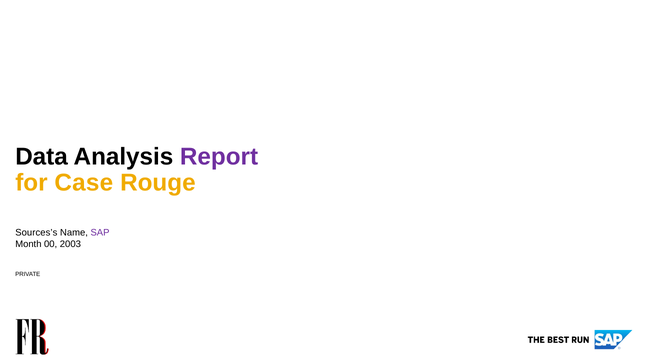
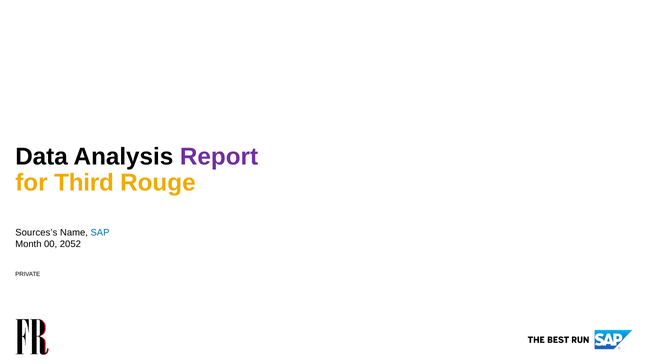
Case: Case -> Third
SAP colour: purple -> blue
2003: 2003 -> 2052
